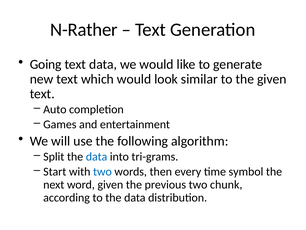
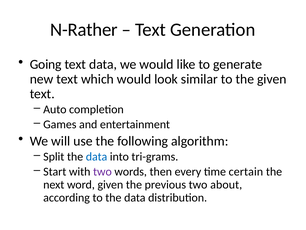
two at (102, 171) colour: blue -> purple
symbol: symbol -> certain
chunk: chunk -> about
